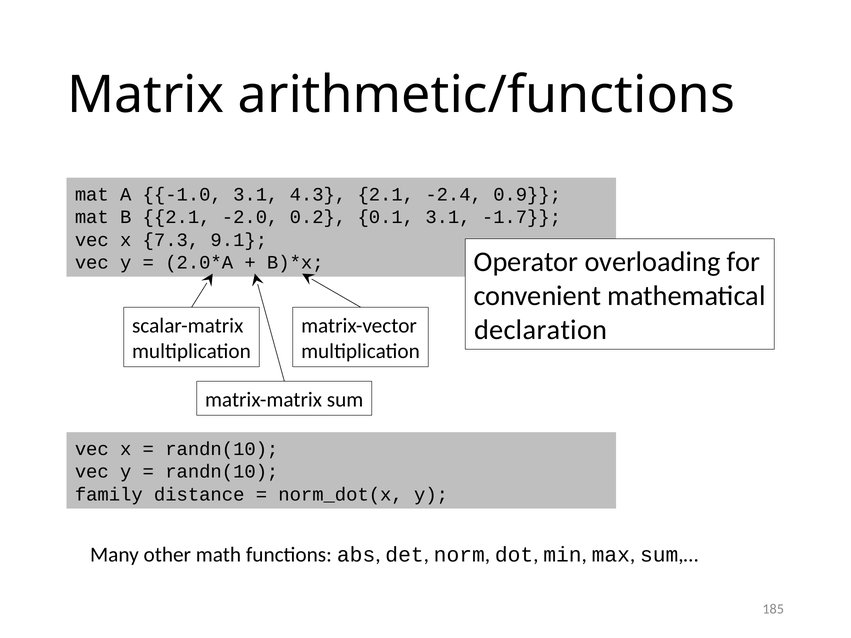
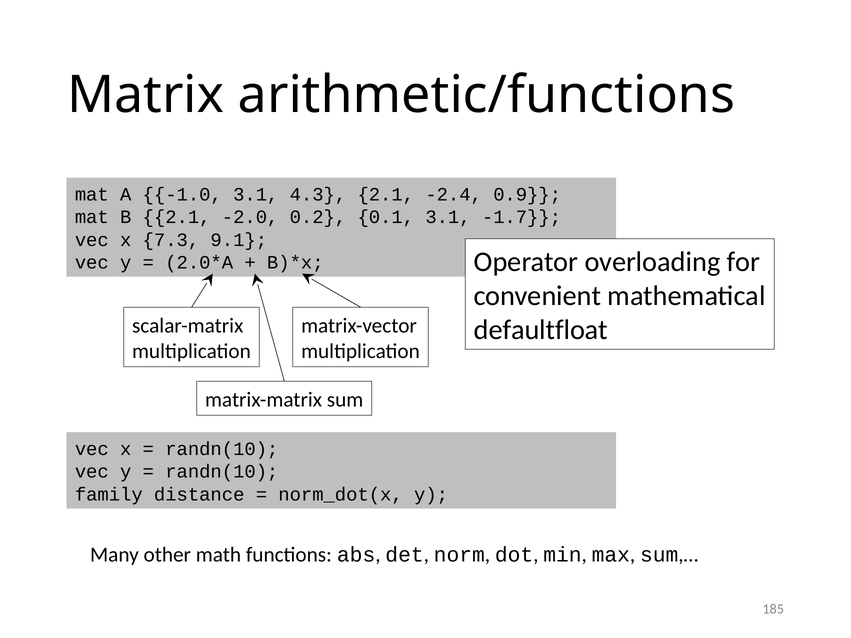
declaration: declaration -> defaultfloat
